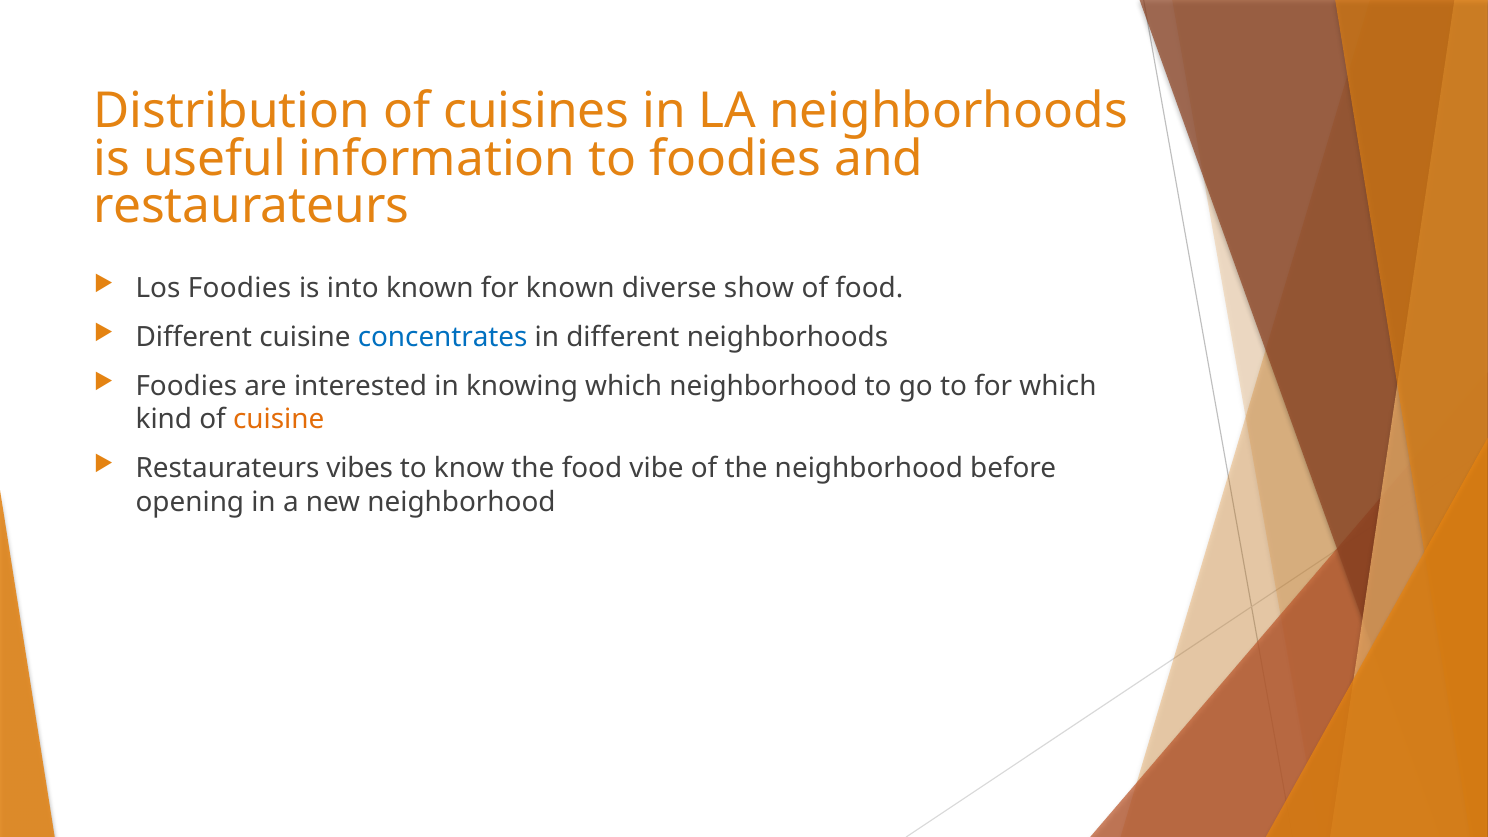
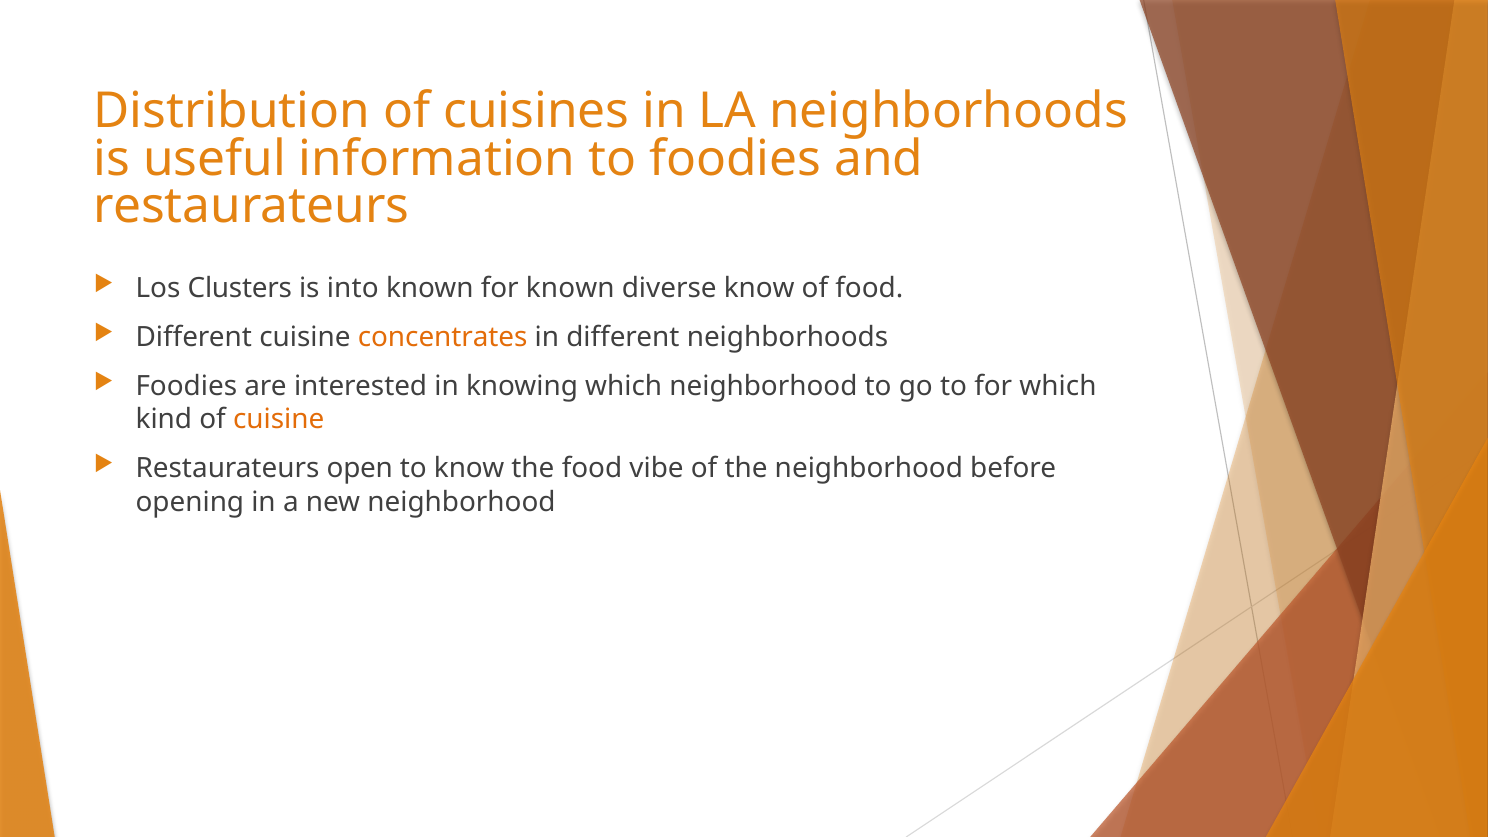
Los Foodies: Foodies -> Clusters
diverse show: show -> know
concentrates colour: blue -> orange
vibes: vibes -> open
